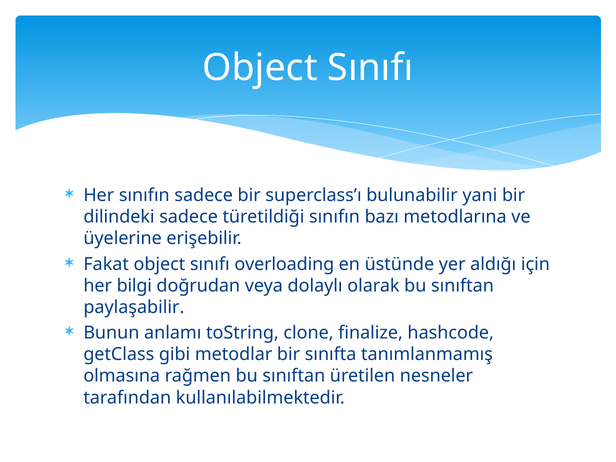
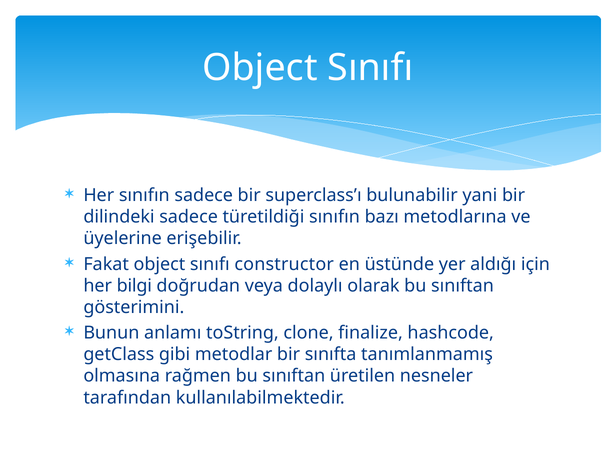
overloading: overloading -> constructor
paylaşabilir: paylaşabilir -> gösterimini
